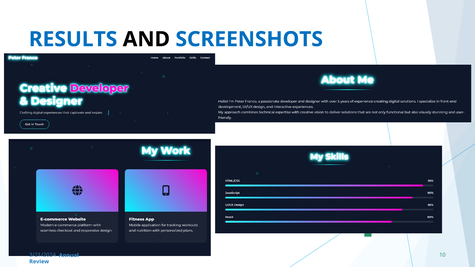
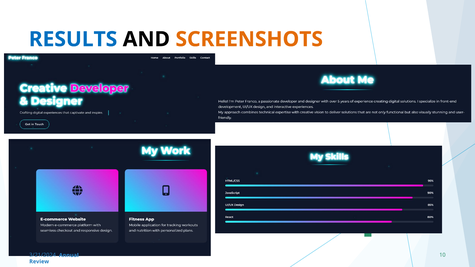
SCREENSHOTS colour: blue -> orange
